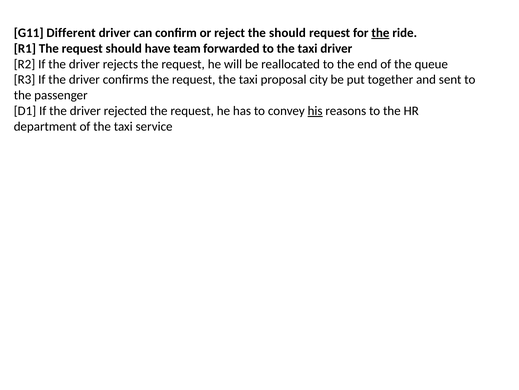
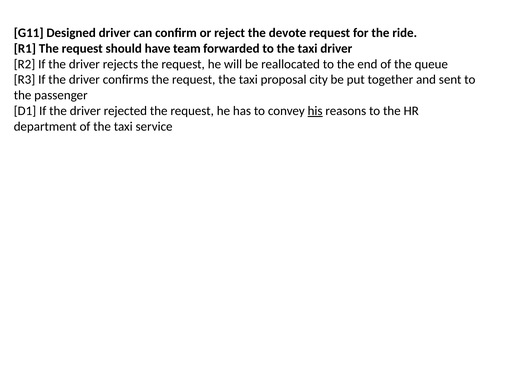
Different: Different -> Designed
the should: should -> devote
the at (380, 33) underline: present -> none
